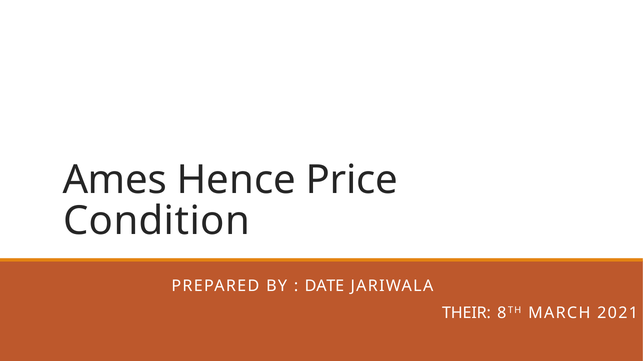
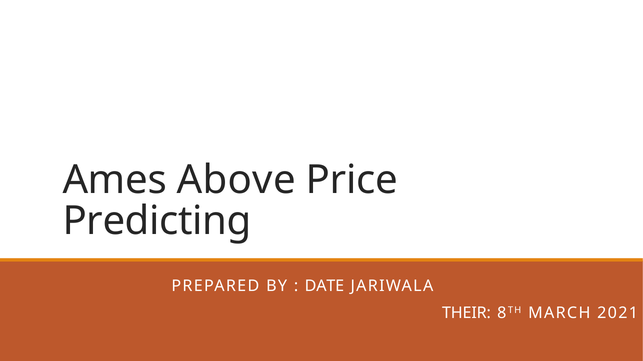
Hence: Hence -> Above
Condition: Condition -> Predicting
